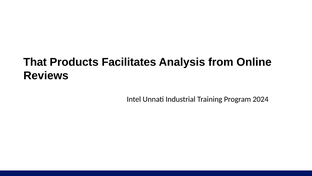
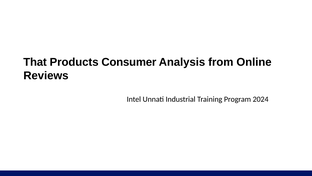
Facilitates: Facilitates -> Consumer
